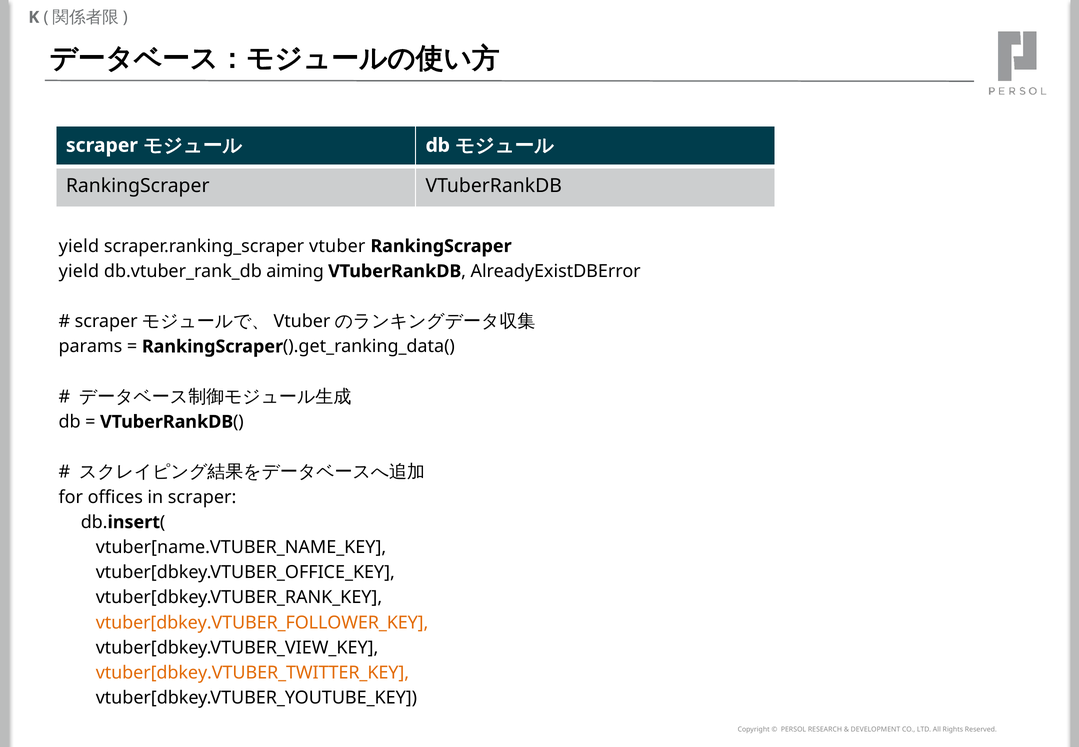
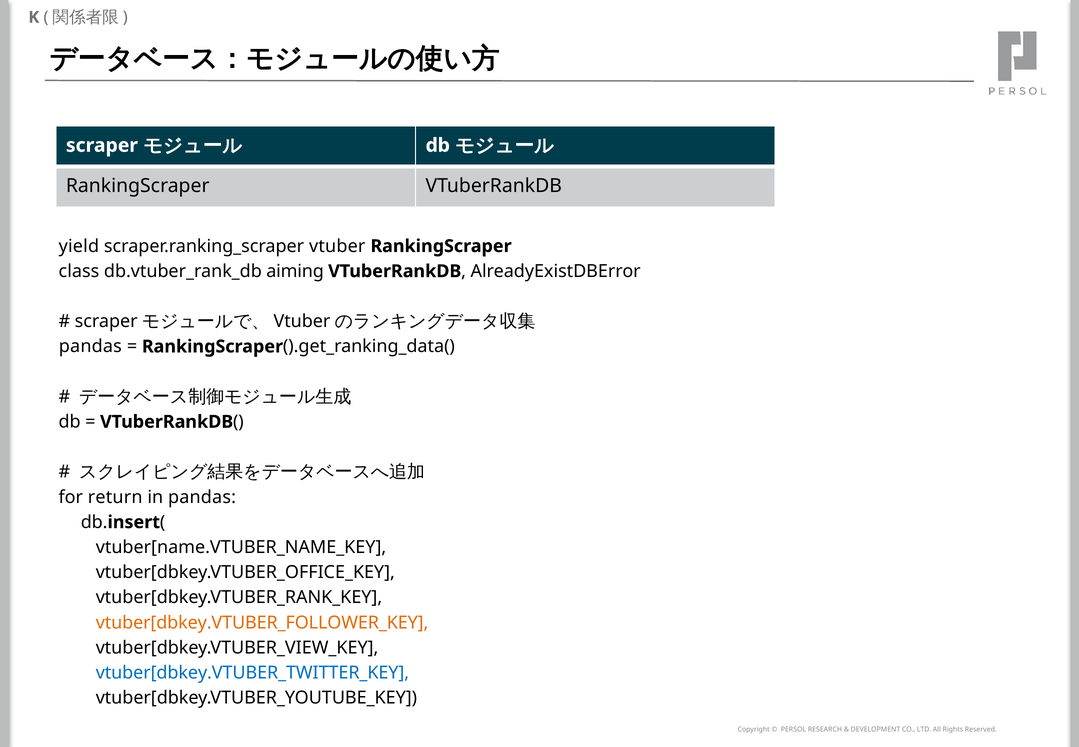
yield at (79, 271): yield -> class
params at (90, 347): params -> pandas
offices: offices -> return
in scraper: scraper -> pandas
vtuber[dbkey.VTUBER_TWITTER_KEY colour: orange -> blue
